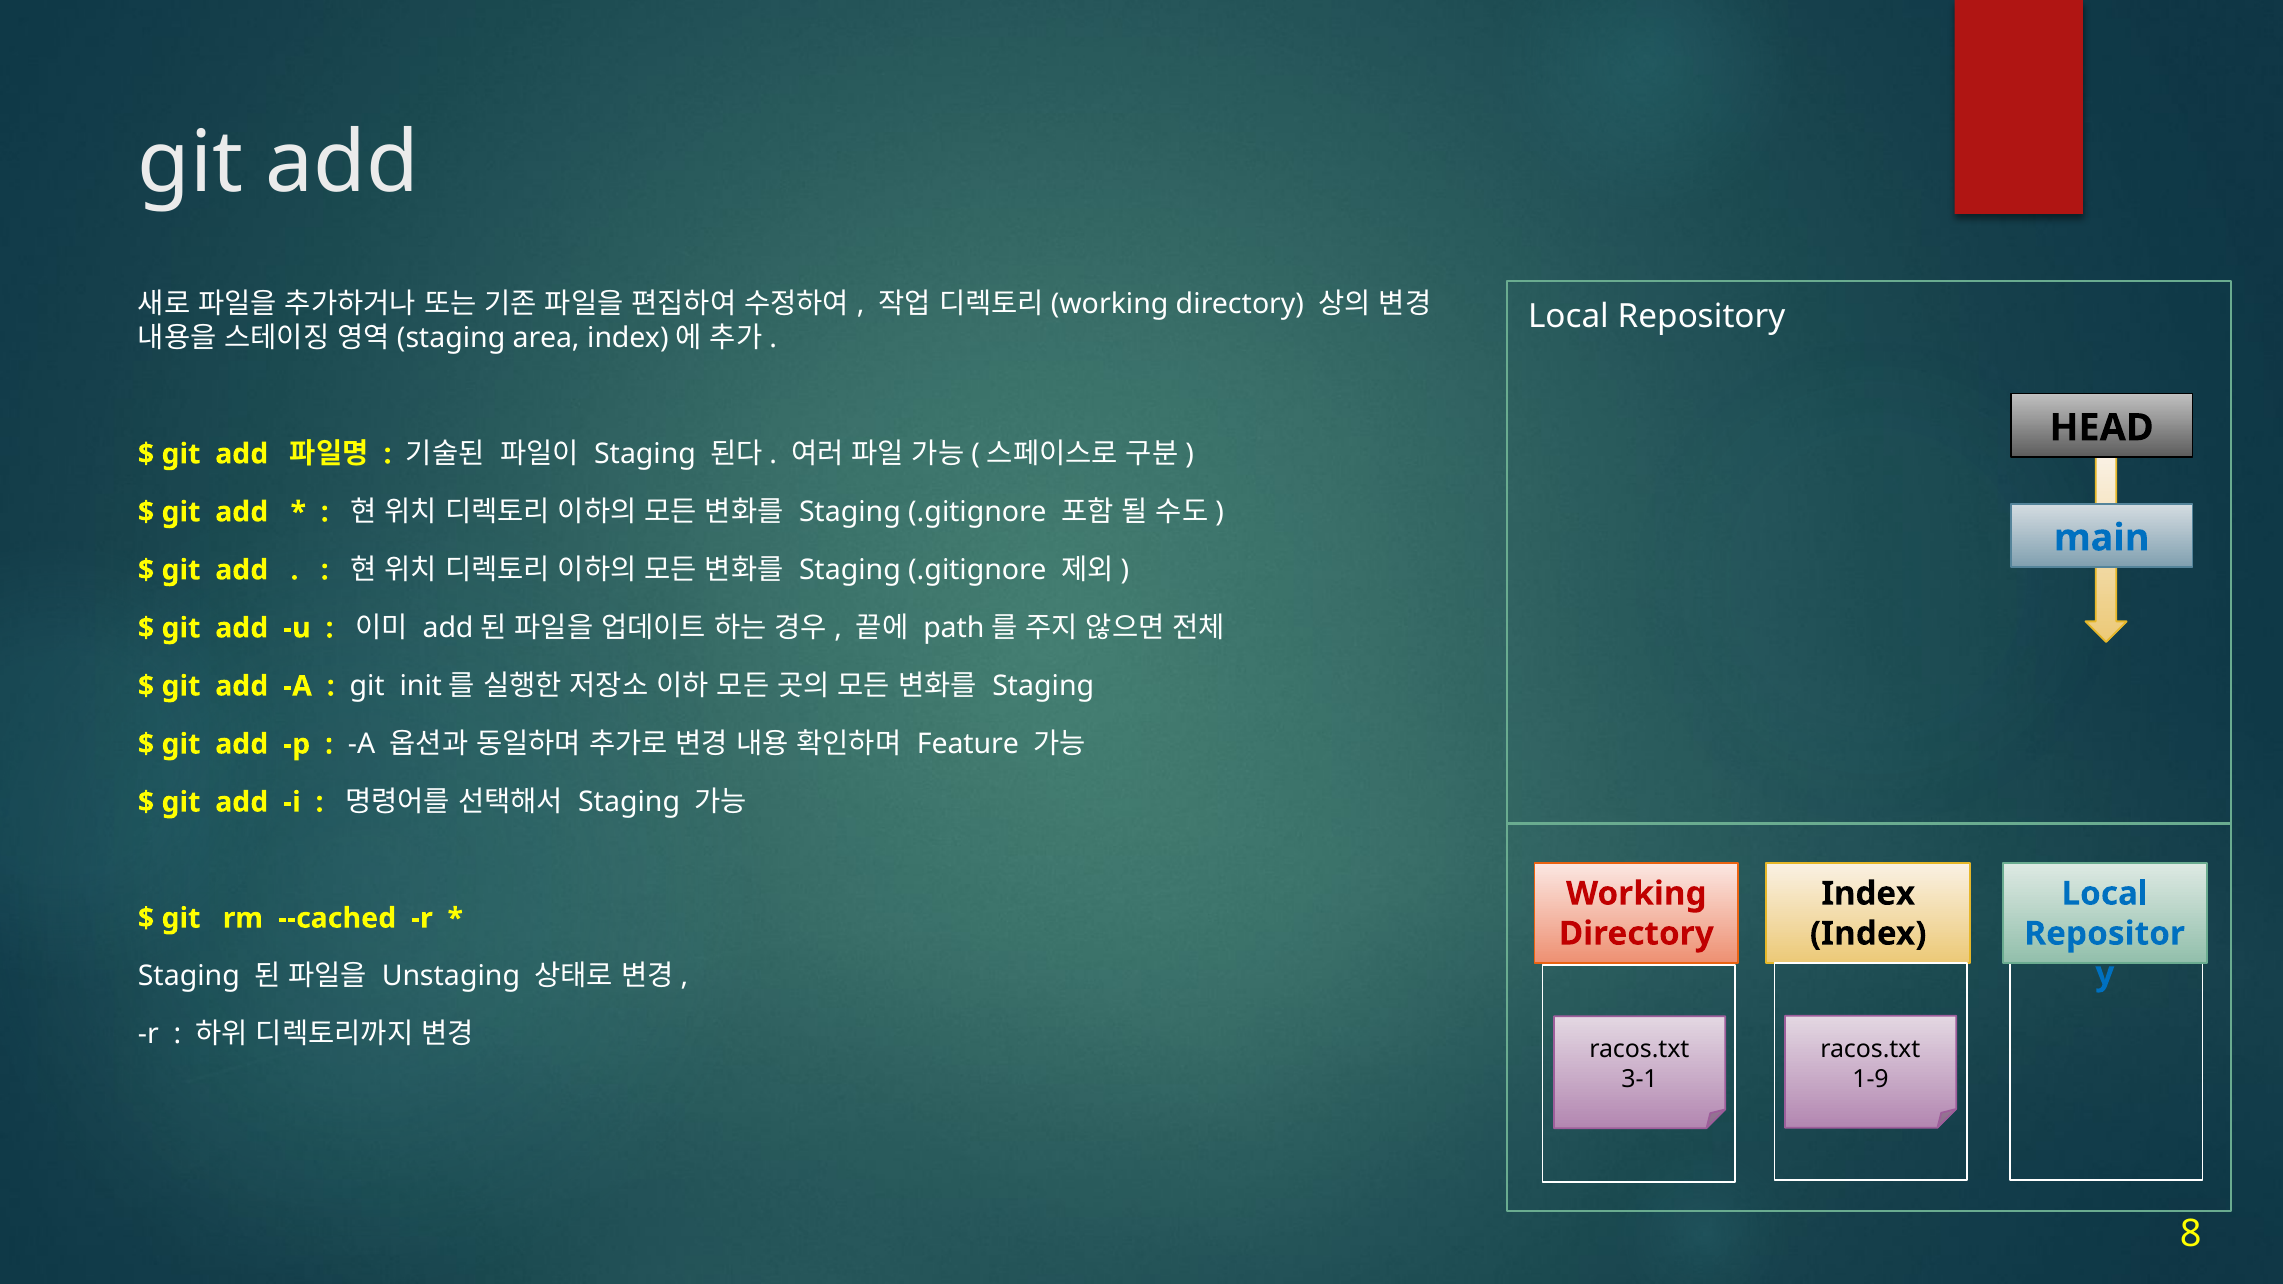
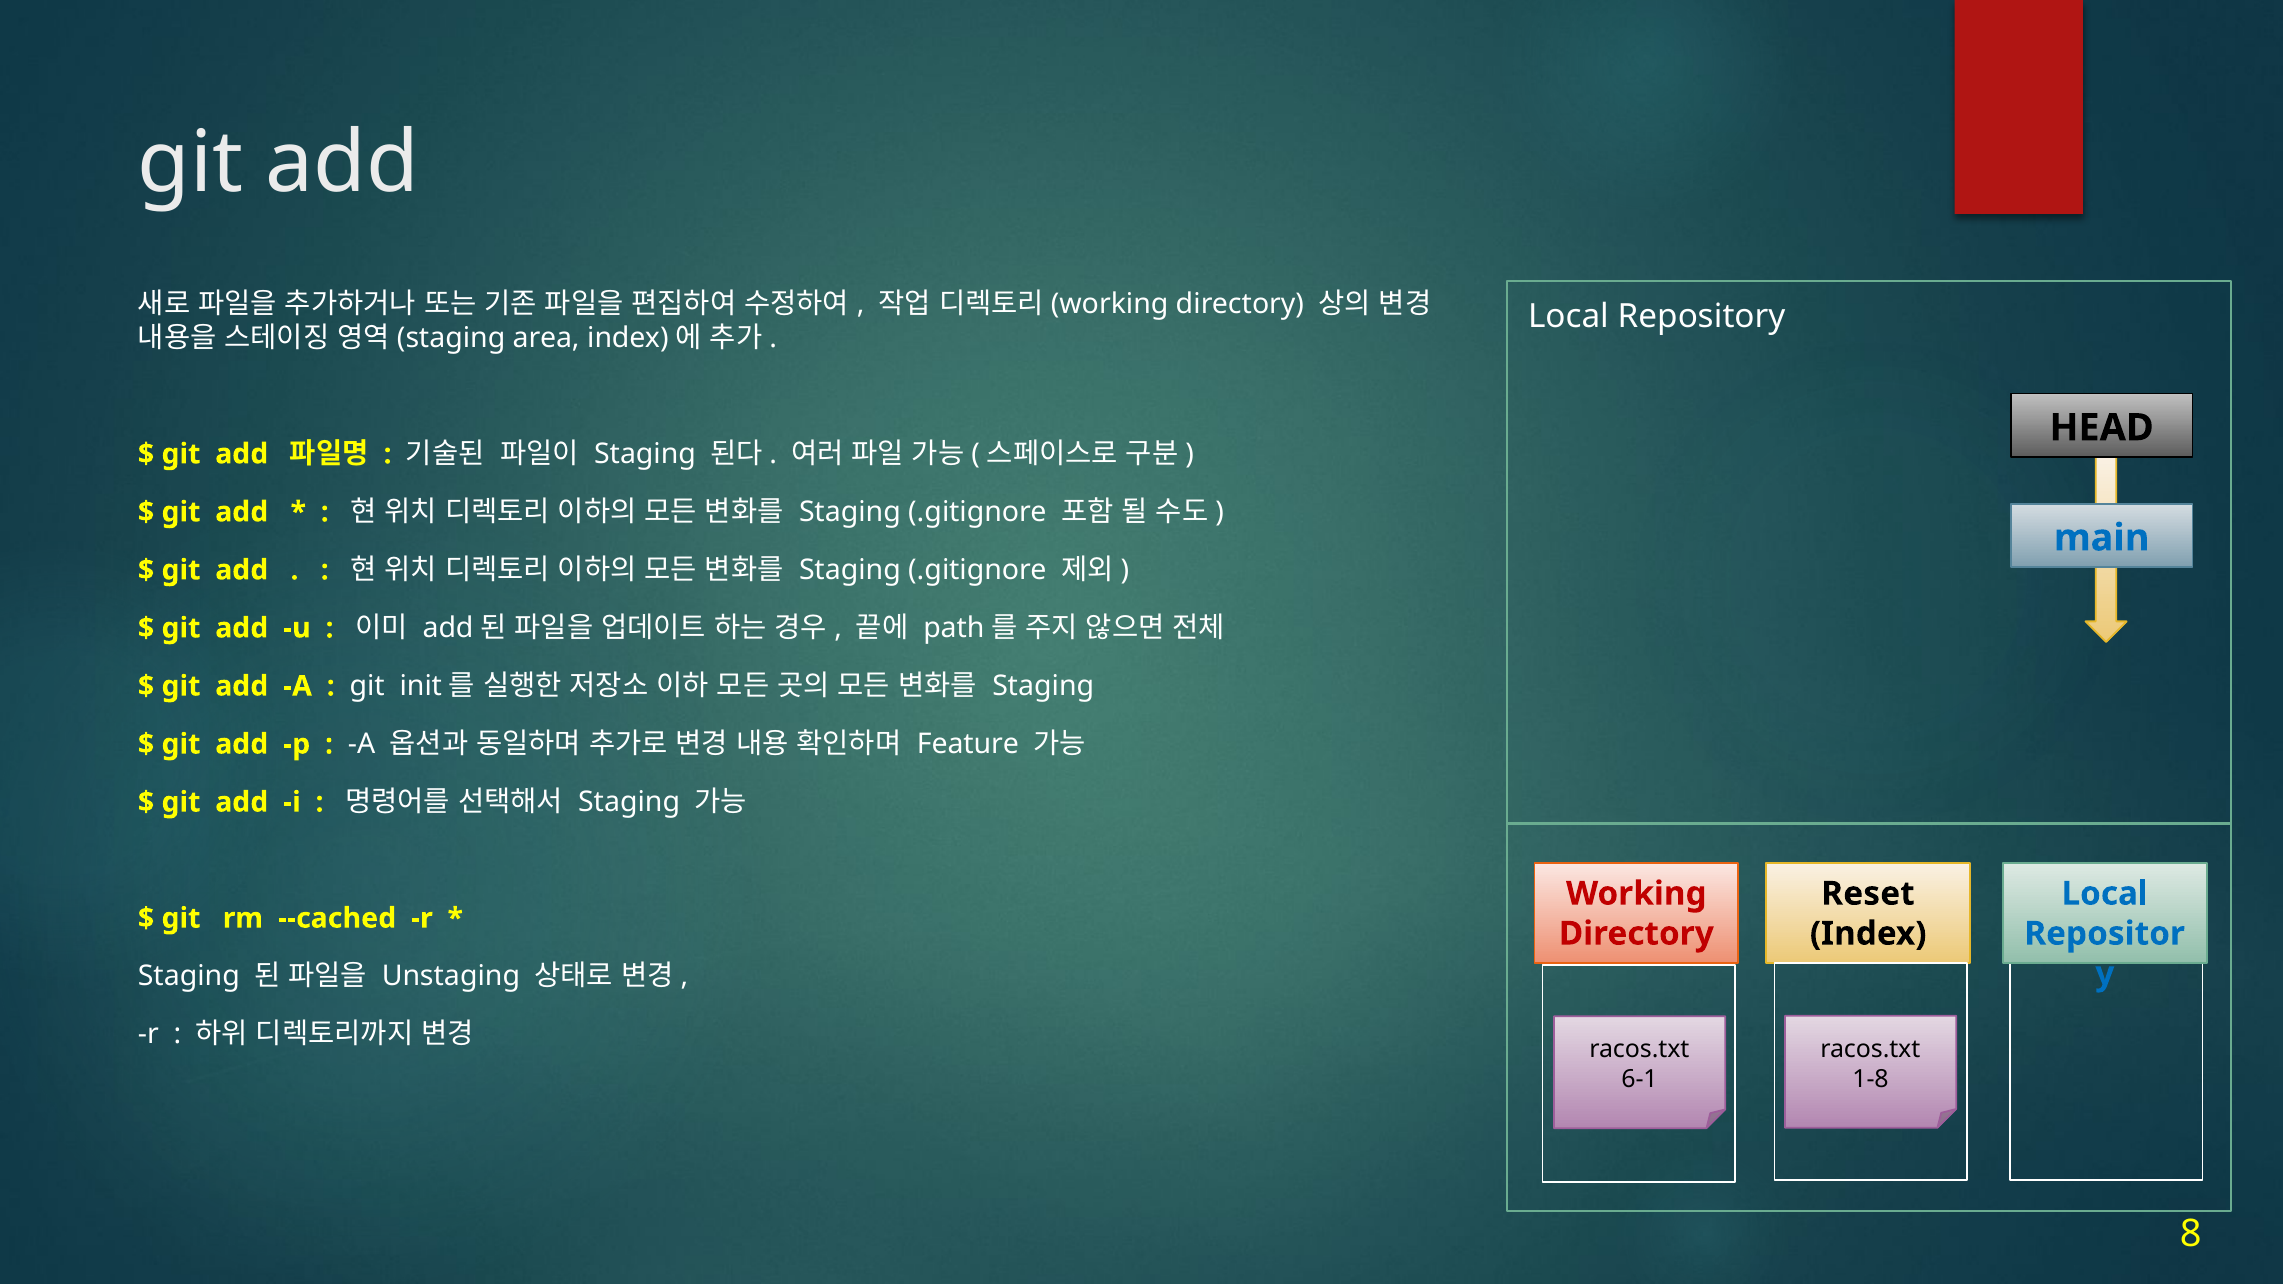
Index at (1868, 894): Index -> Reset
1-9: 1-9 -> 1-8
3-1: 3-1 -> 6-1
